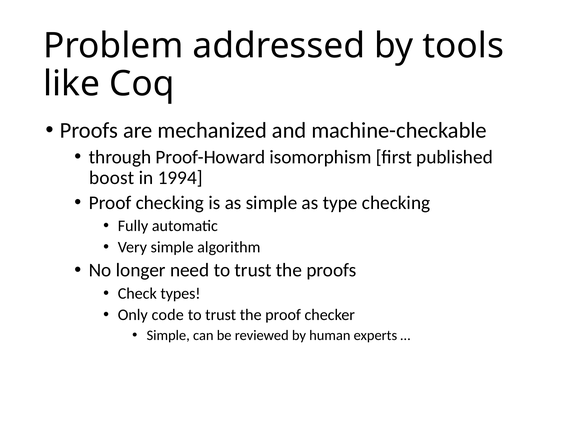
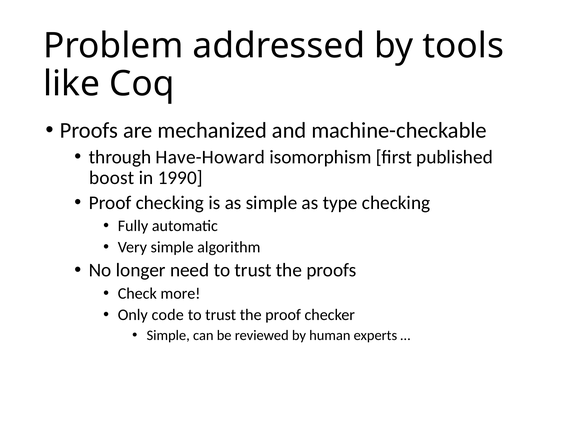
Proof-Howard: Proof-Howard -> Have-Howard
1994: 1994 -> 1990
types: types -> more
